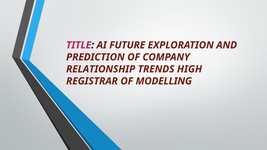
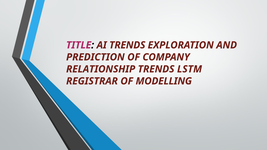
AI FUTURE: FUTURE -> TRENDS
HIGH: HIGH -> LSTM
